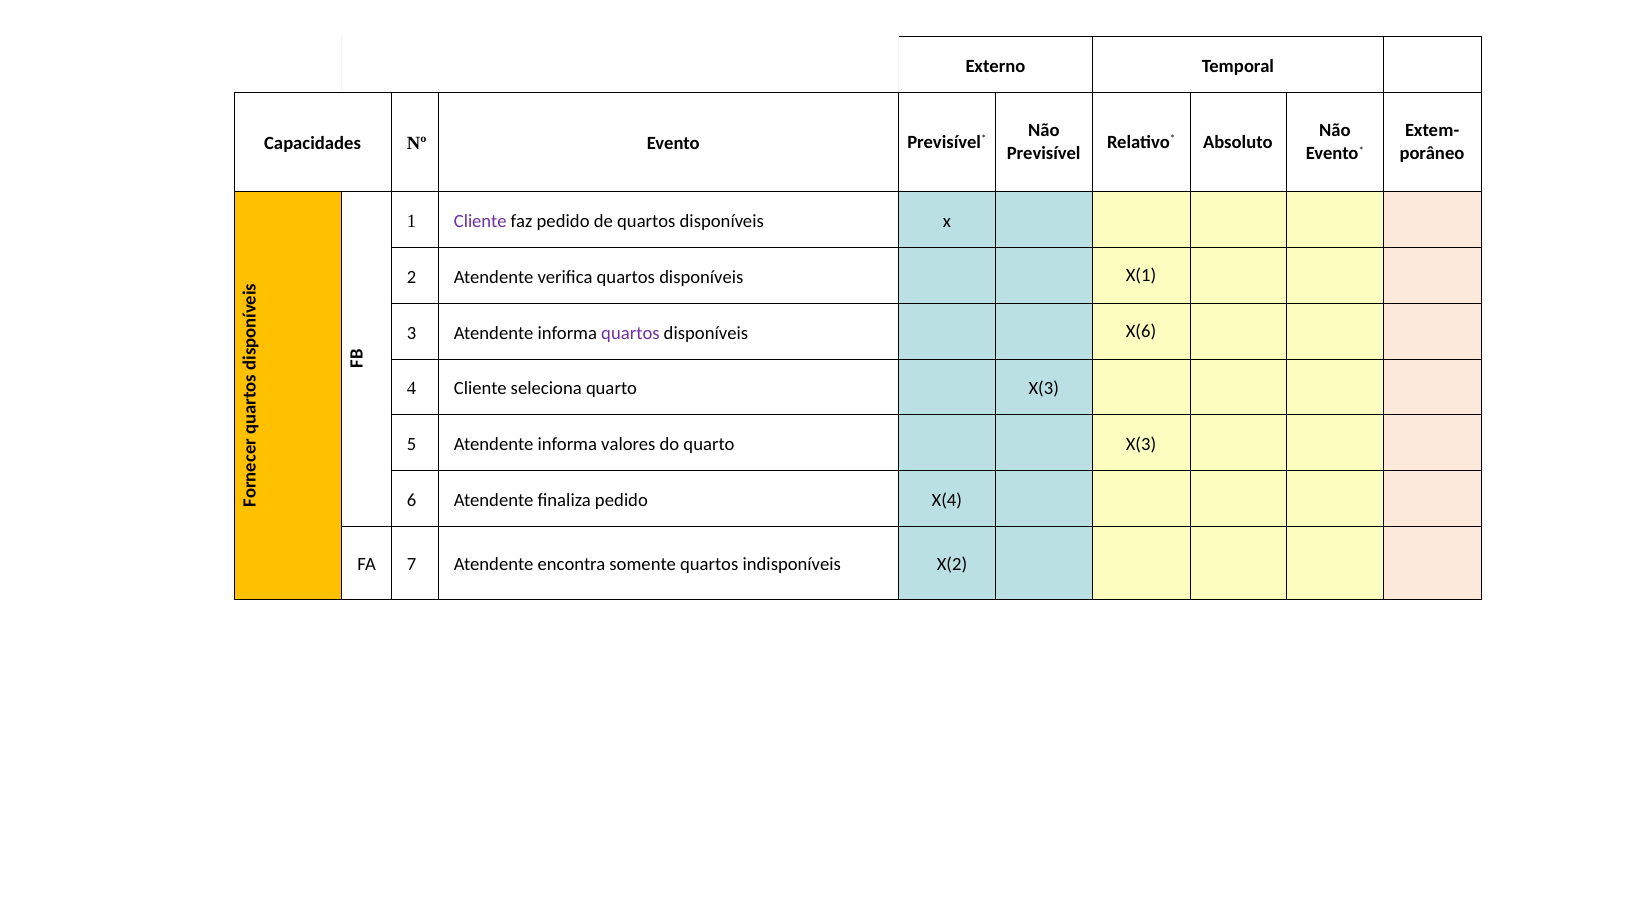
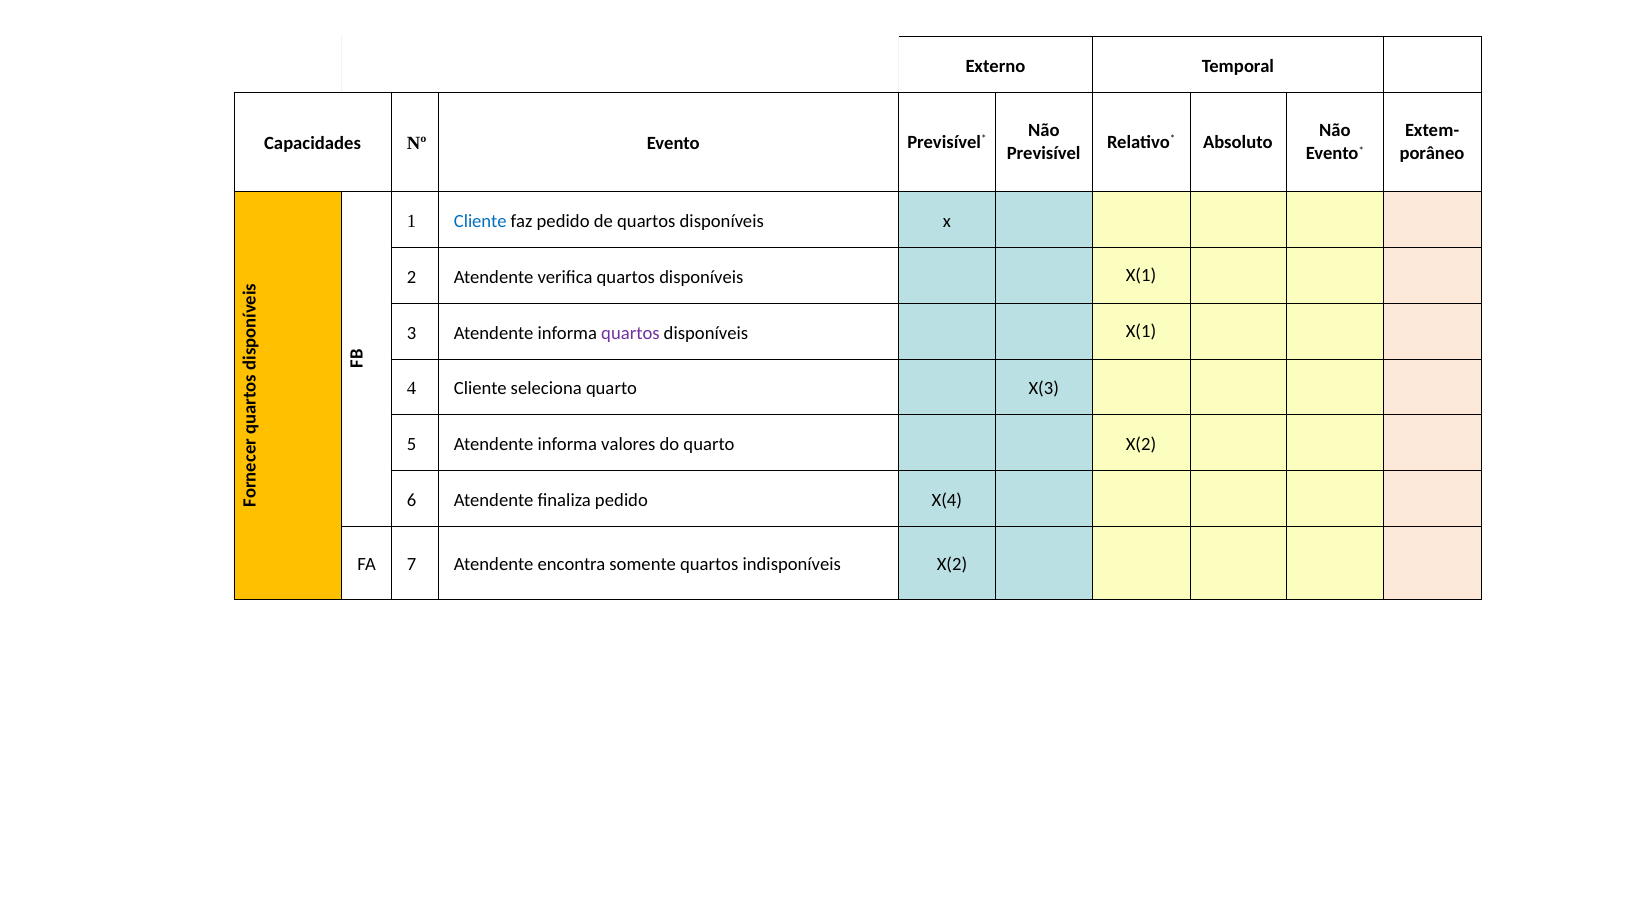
Cliente at (480, 221) colour: purple -> blue
X(6 at (1141, 331): X(6 -> X(1
do quarto X(3: X(3 -> X(2
